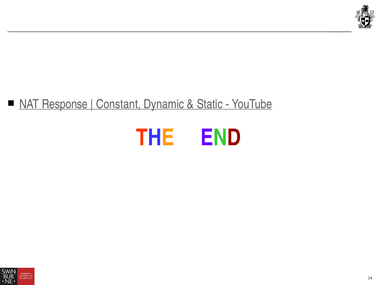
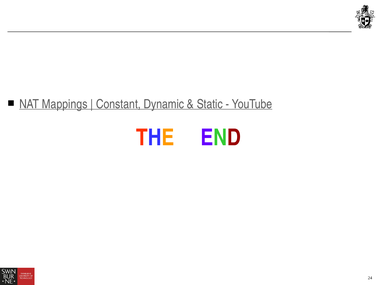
Response: Response -> Mappings
